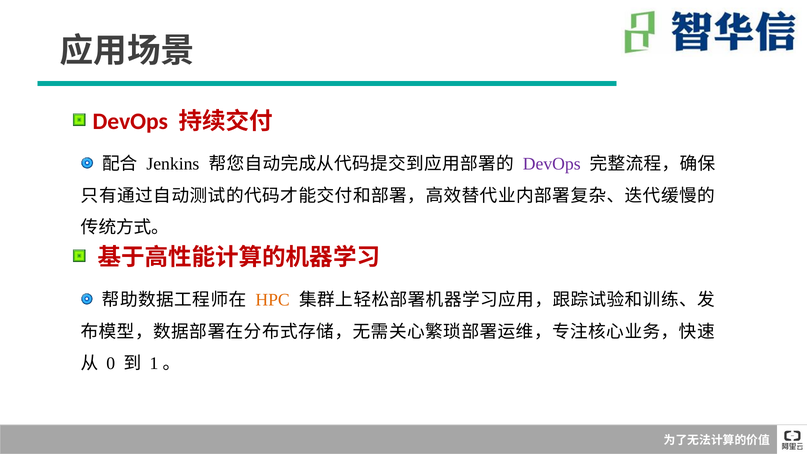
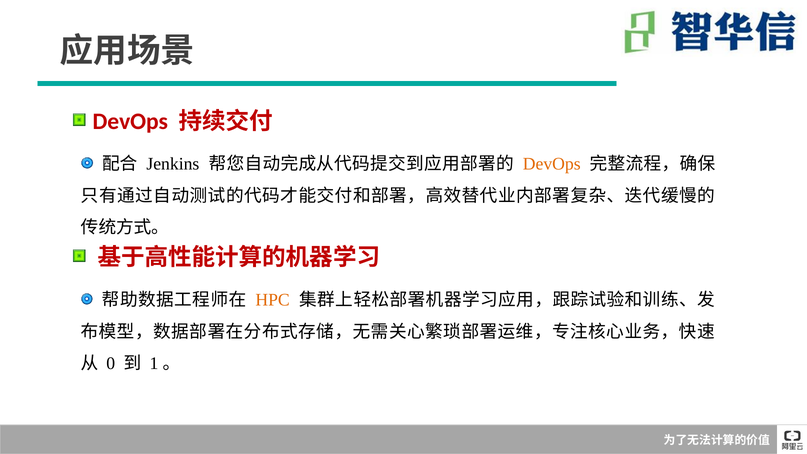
DevOps at (552, 164) colour: purple -> orange
